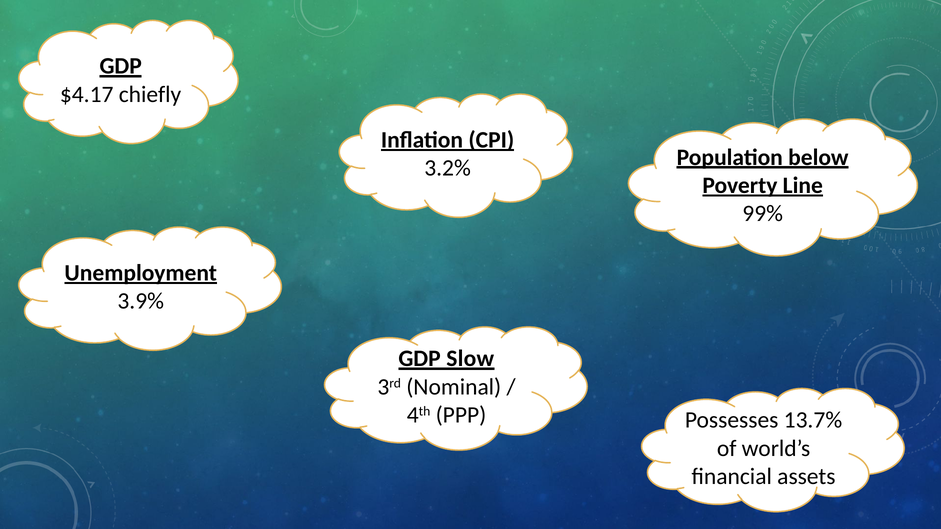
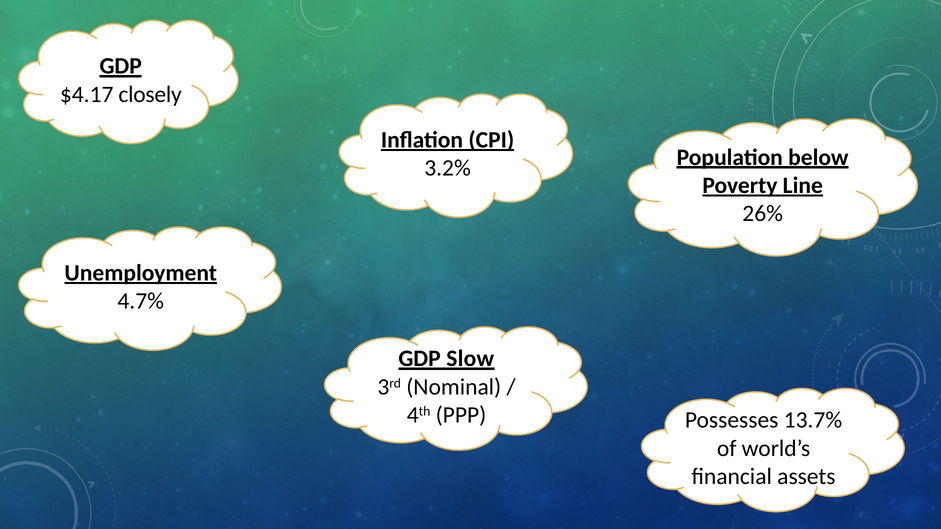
chiefly: chiefly -> closely
99%: 99% -> 26%
3.9%: 3.9% -> 4.7%
